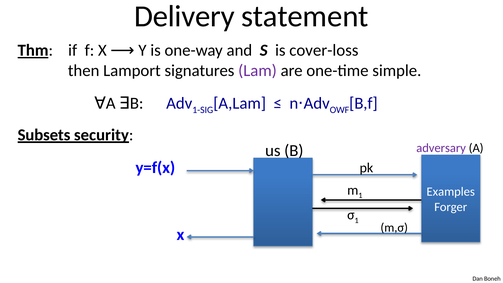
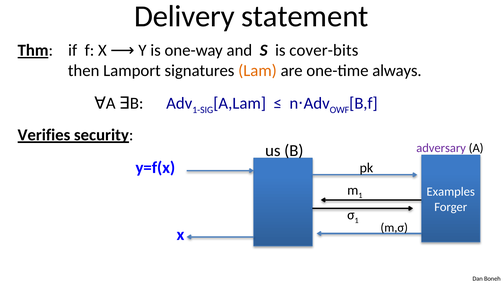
cover-loss: cover-loss -> cover-bits
Lam colour: purple -> orange
simple: simple -> always
Subsets: Subsets -> Verifies
